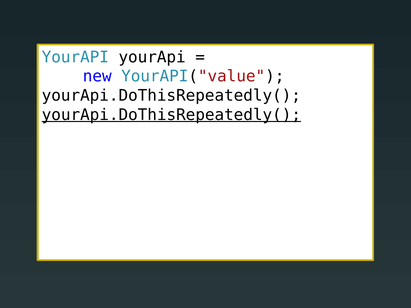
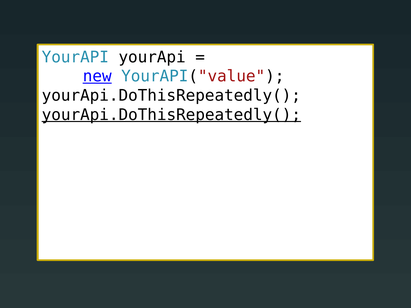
new underline: none -> present
